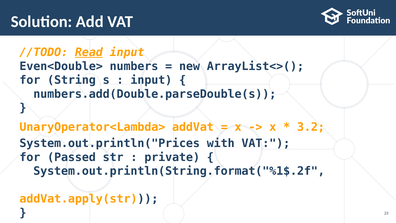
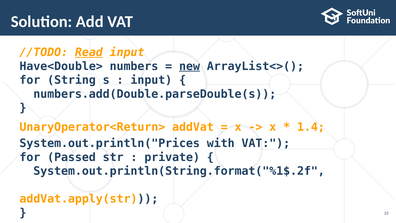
Even<Double>: Even<Double> -> Have<Double>
new underline: none -> present
UnaryOperator<Lambda>: UnaryOperator<Lambda> -> UnaryOperator<Return>
3.2: 3.2 -> 1.4
